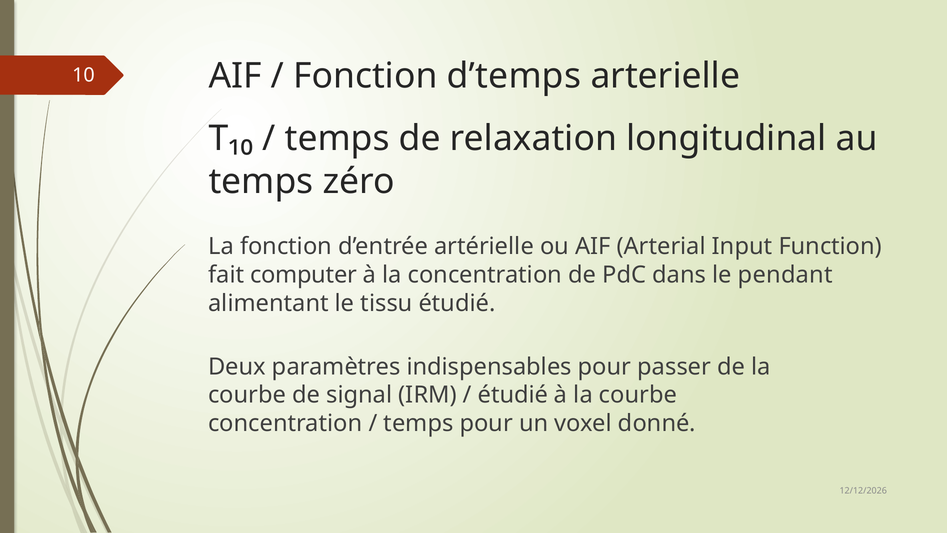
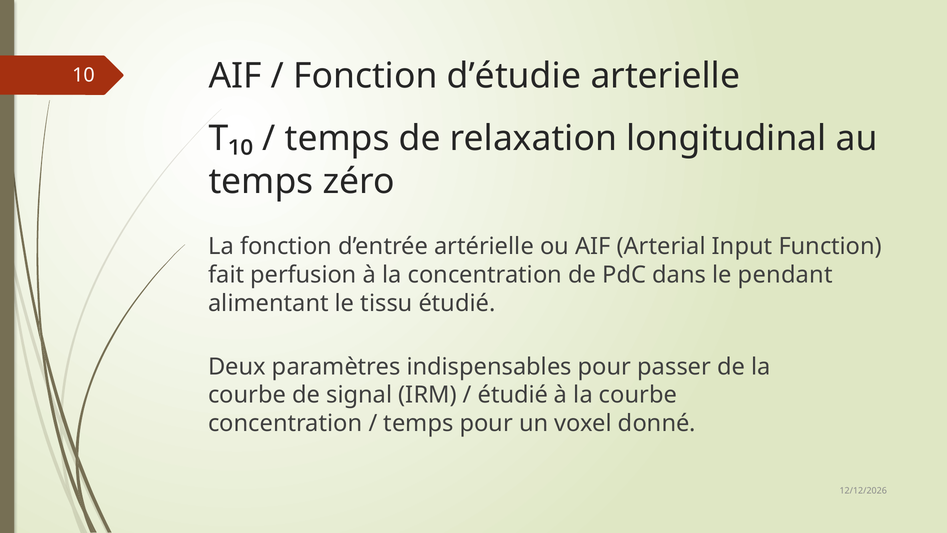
d’temps: d’temps -> d’étudie
computer: computer -> perfusion
